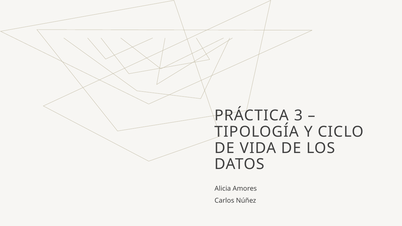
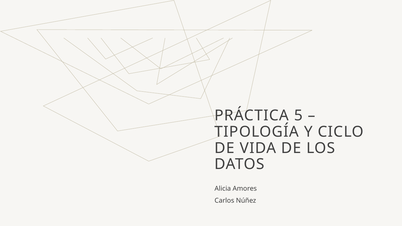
3: 3 -> 5
